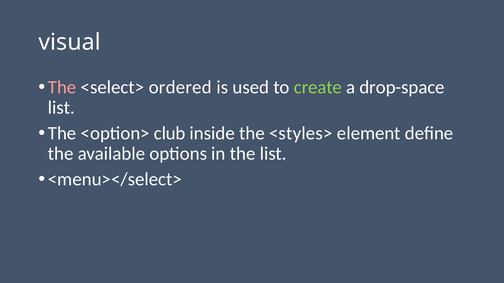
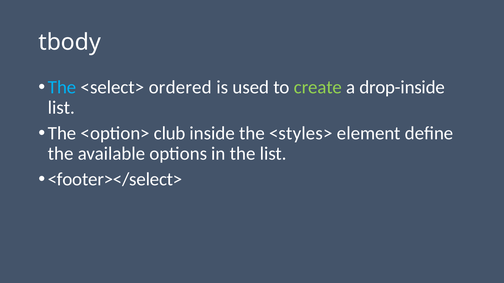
visual: visual -> tbody
The at (62, 87) colour: pink -> light blue
drop-space: drop-space -> drop-inside
<menu></select>: <menu></select> -> <footer></select>
